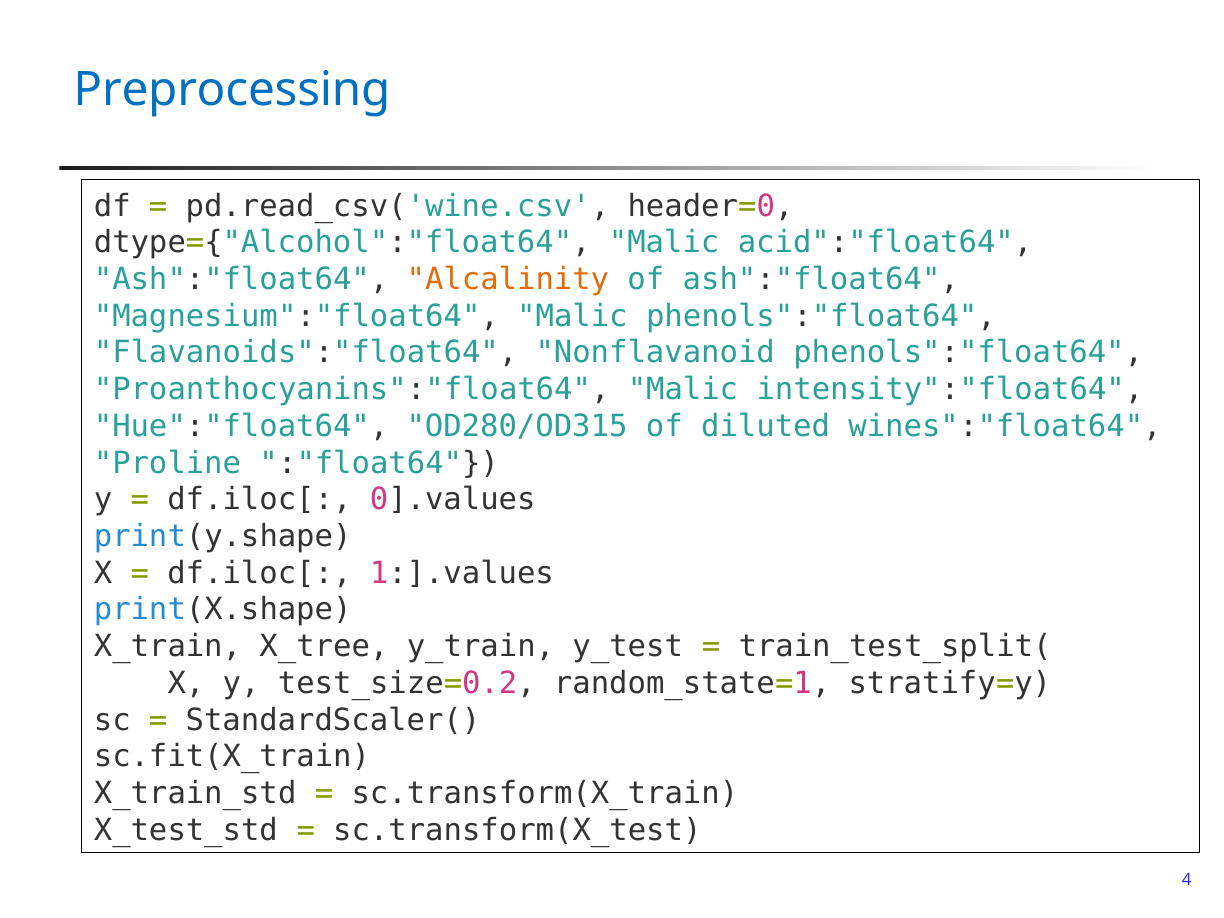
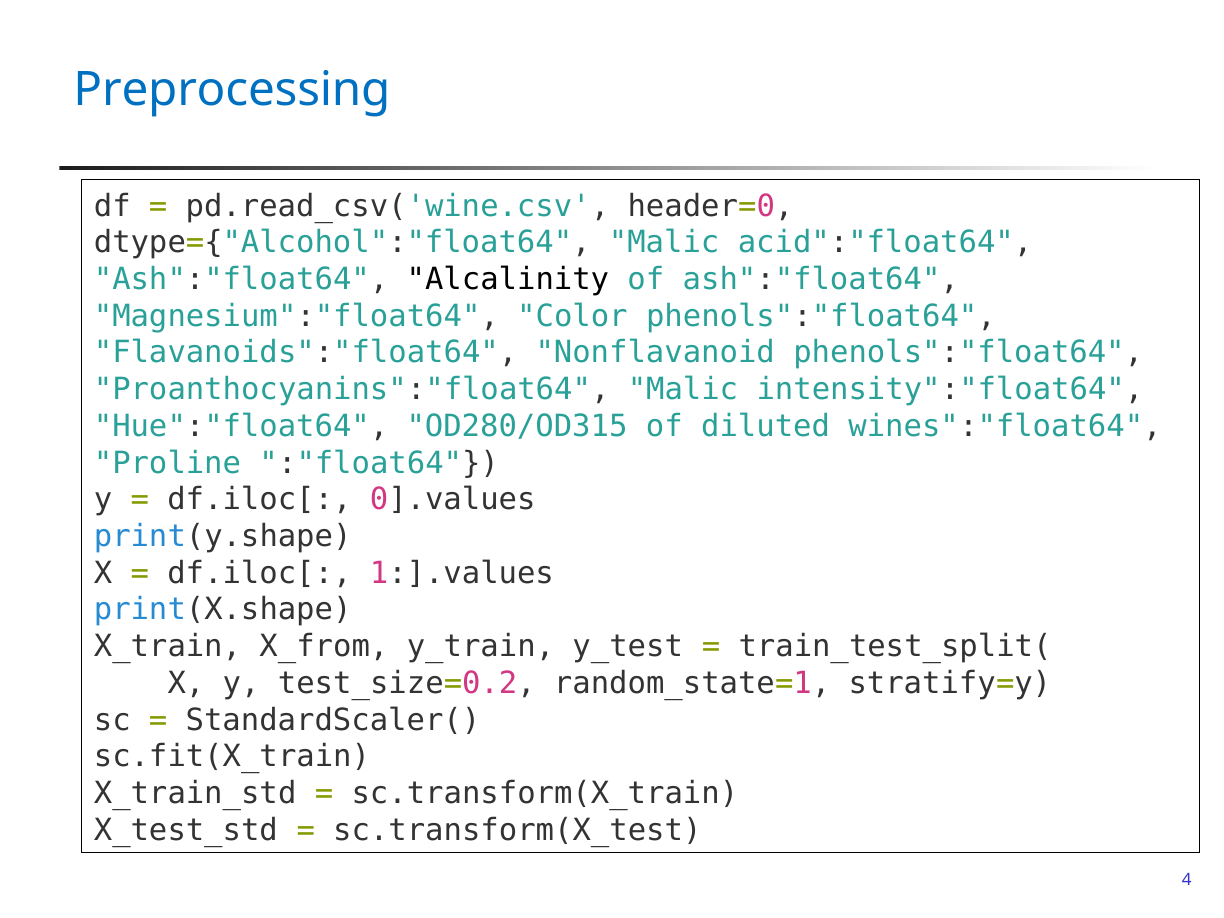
Alcalinity colour: orange -> black
Magnesium":"float64 Malic: Malic -> Color
X_tree: X_tree -> X_from
